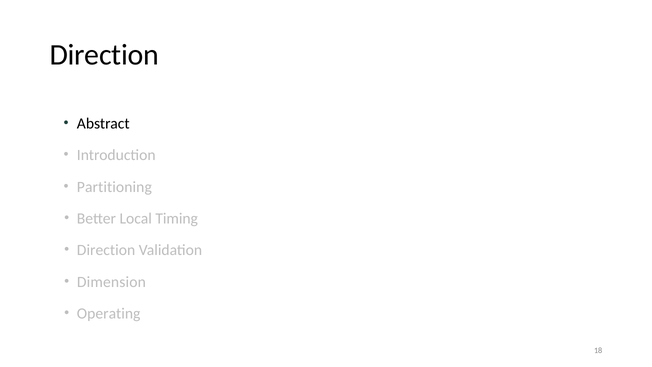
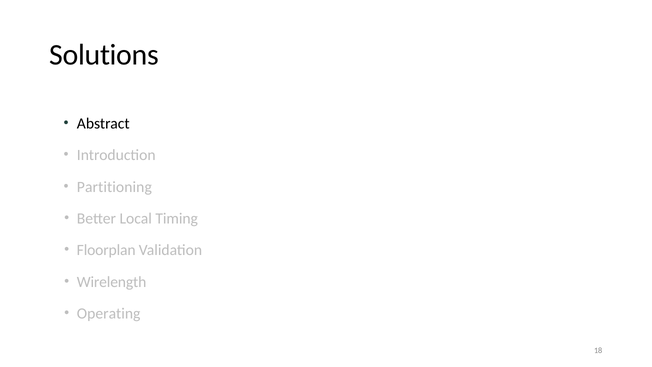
Direction at (104, 55): Direction -> Solutions
Direction at (106, 250): Direction -> Floorplan
Dimension: Dimension -> Wirelength
